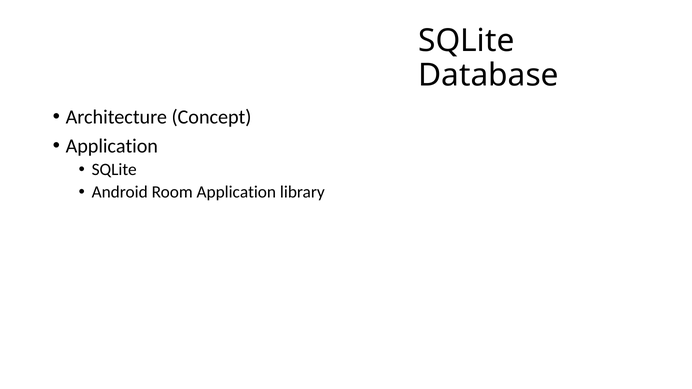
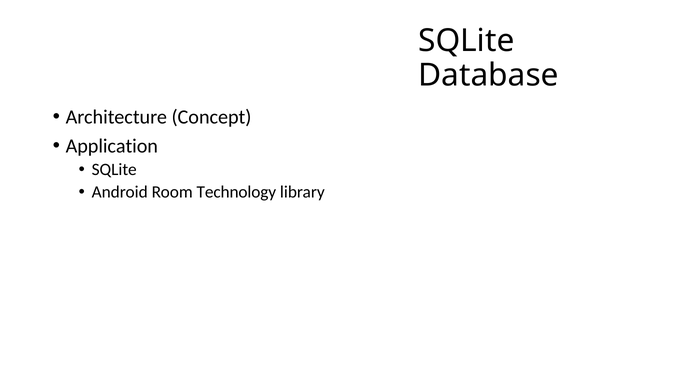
Room Application: Application -> Technology
